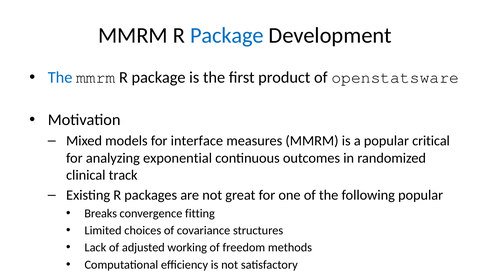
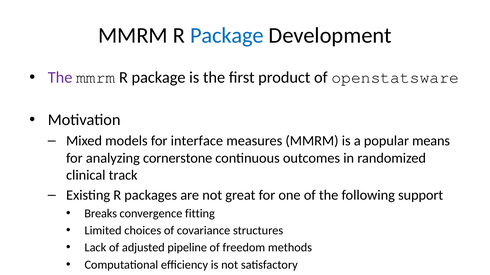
The at (60, 78) colour: blue -> purple
critical: critical -> means
exponential: exponential -> cornerstone
following popular: popular -> support
working: working -> pipeline
